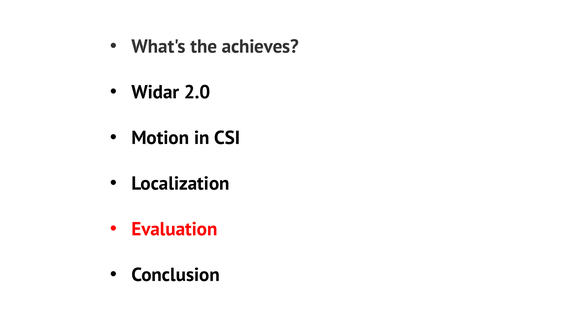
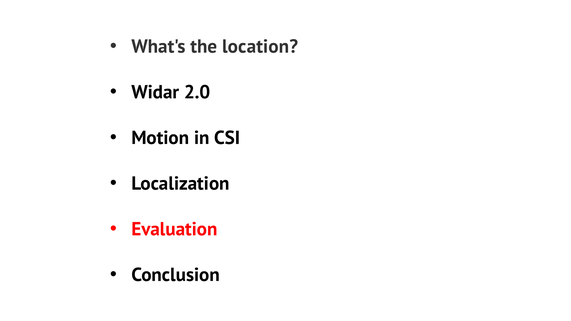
achieves: achieves -> location
